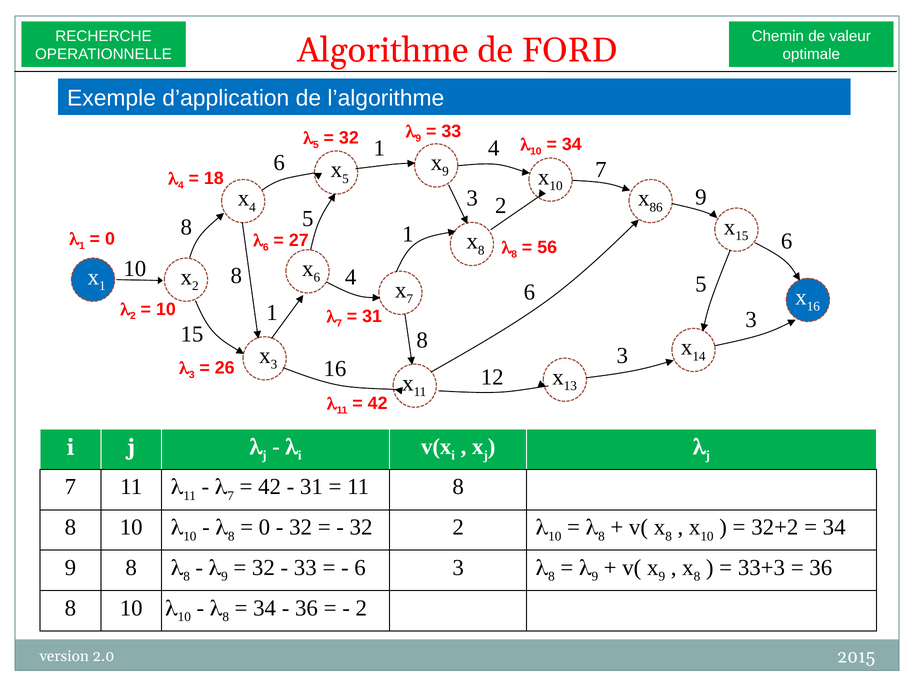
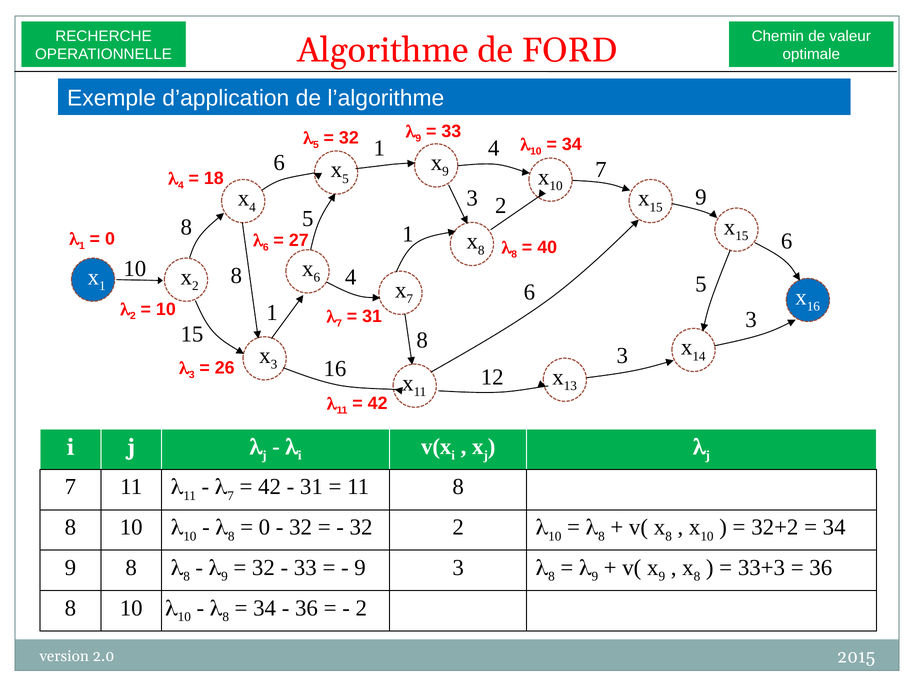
86 at (656, 207): 86 -> 15
56: 56 -> 40
6 at (360, 568): 6 -> 9
